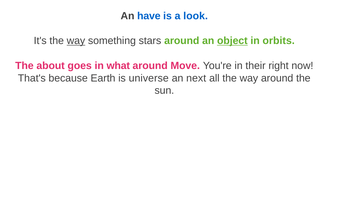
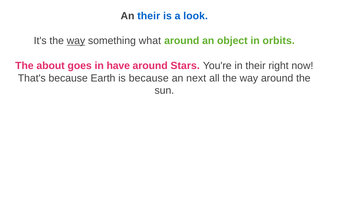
An have: have -> their
stars: stars -> what
object underline: present -> none
what: what -> have
Move: Move -> Stars
is universe: universe -> because
